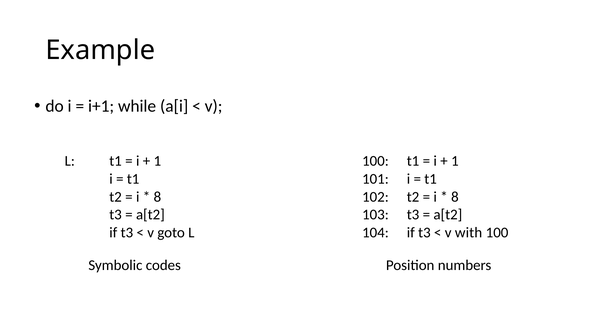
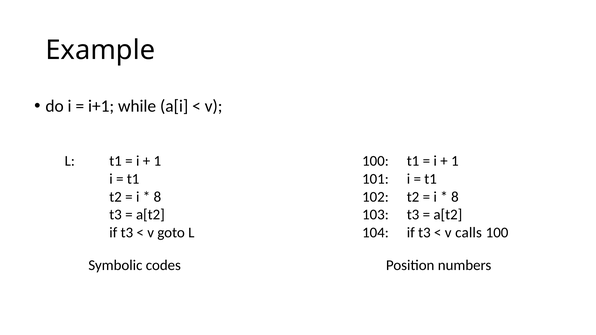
with: with -> calls
